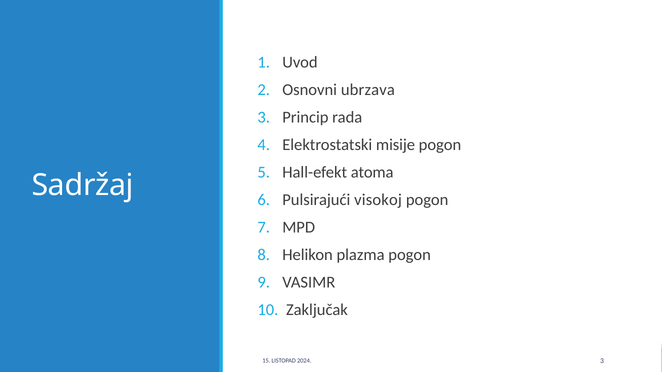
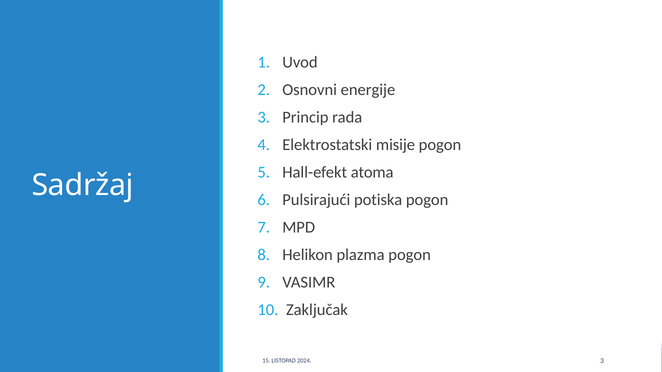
ubrzava: ubrzava -> energije
visokoj: visokoj -> potiska
